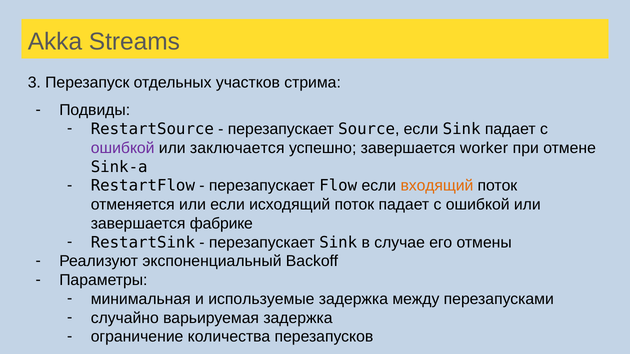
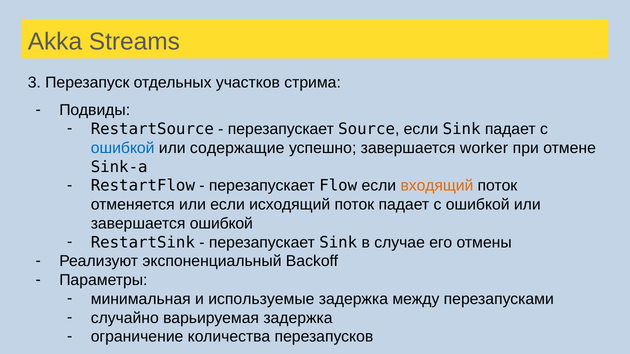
ошибкой at (123, 148) colour: purple -> blue
заключается: заключается -> содержащие
завершается фабрике: фабрике -> ошибкой
